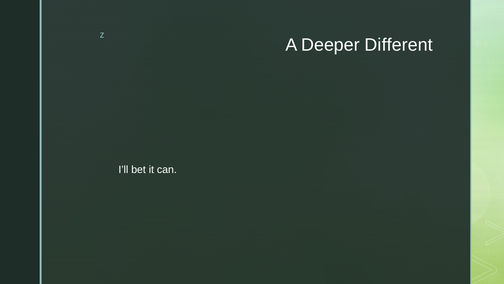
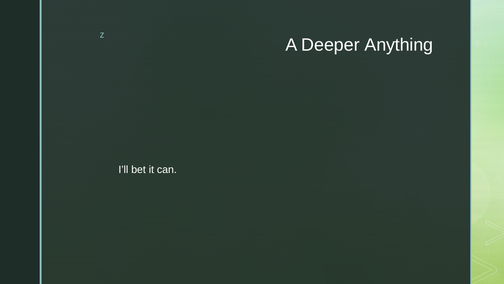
Different: Different -> Anything
